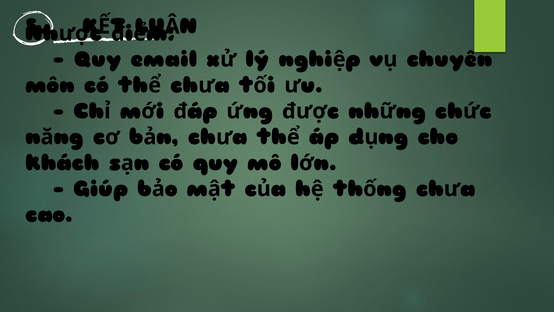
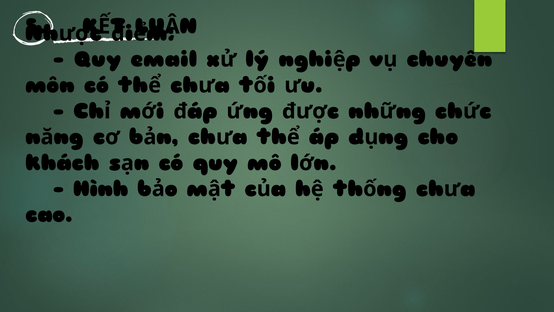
Giúp: Giúp -> Hình
